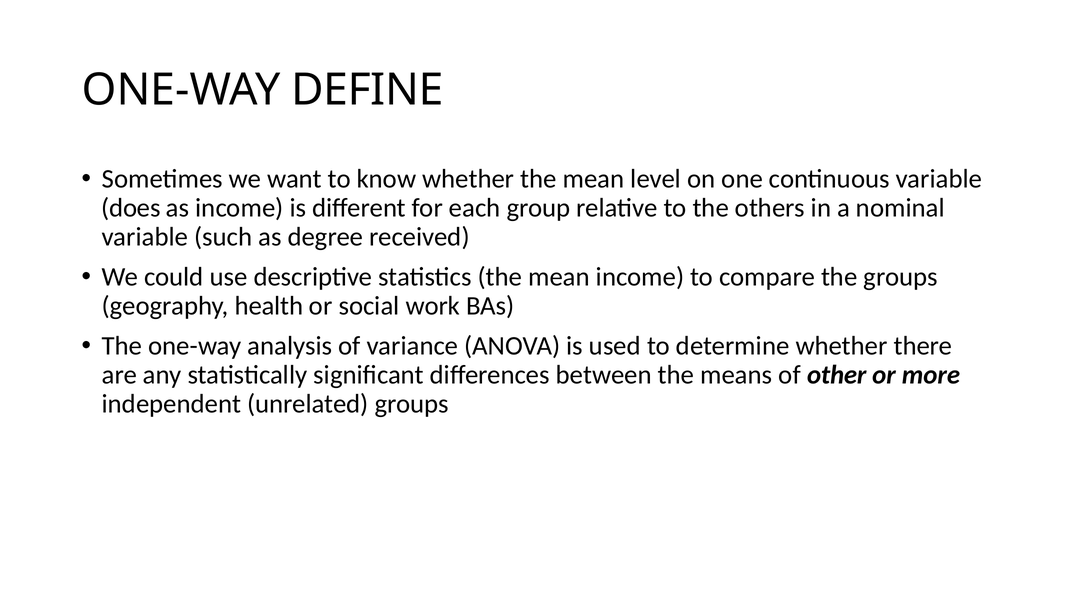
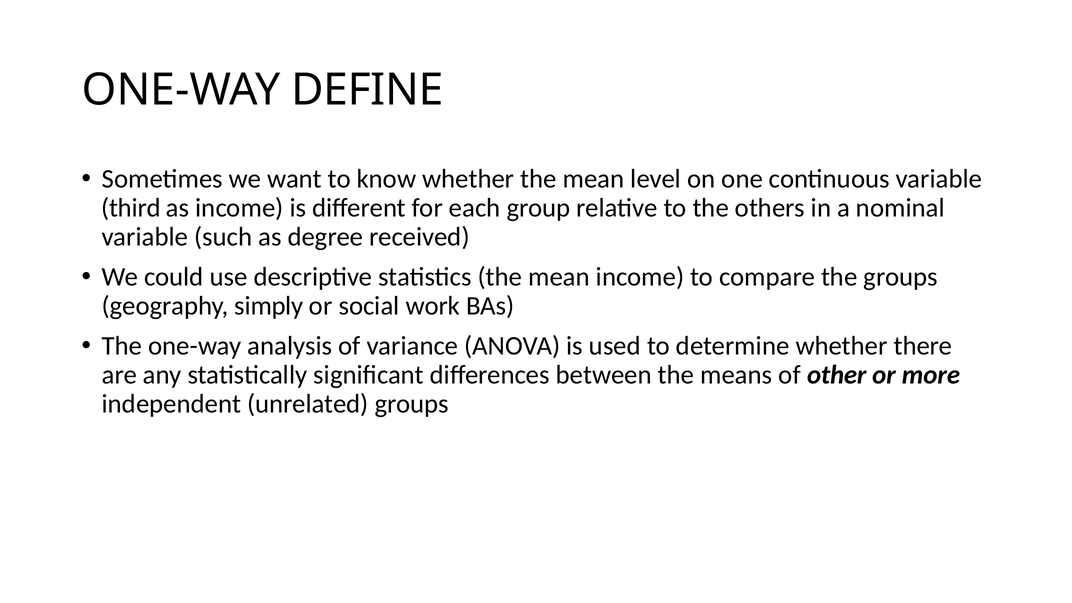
does: does -> third
health: health -> simply
